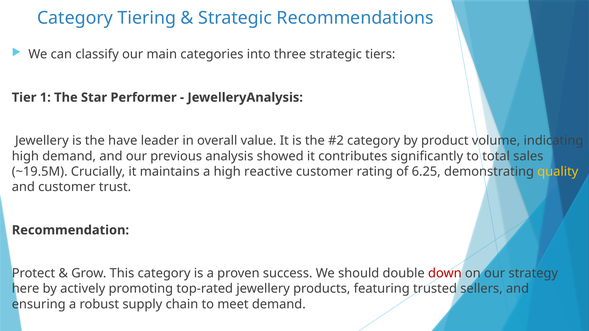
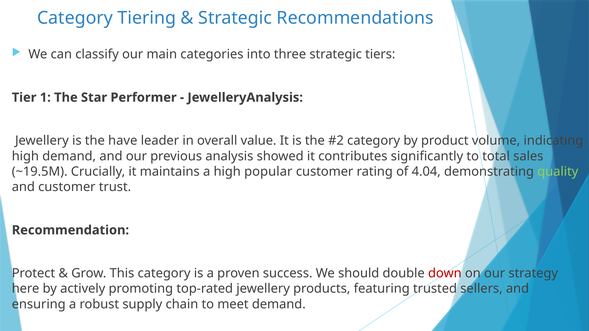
reactive: reactive -> popular
6.25: 6.25 -> 4.04
quality colour: yellow -> light green
